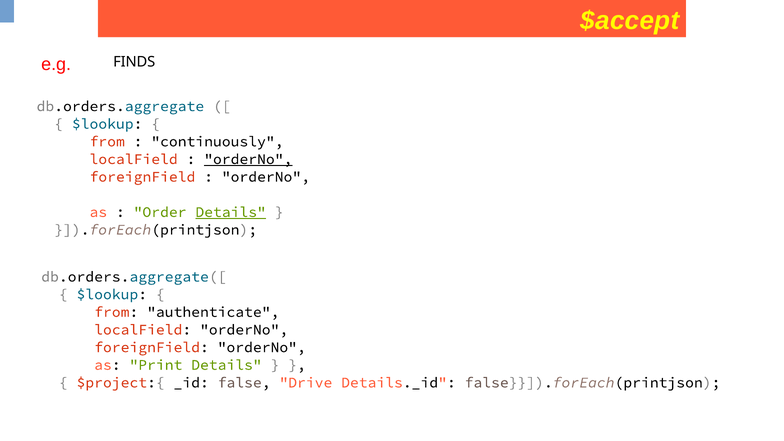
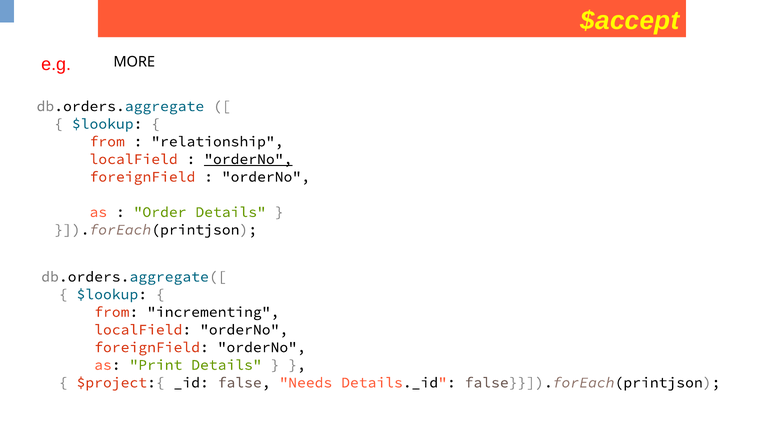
FINDS: FINDS -> MORE
continuously: continuously -> relationship
Details at (231, 212) underline: present -> none
authenticate: authenticate -> incrementing
Drive: Drive -> Needs
